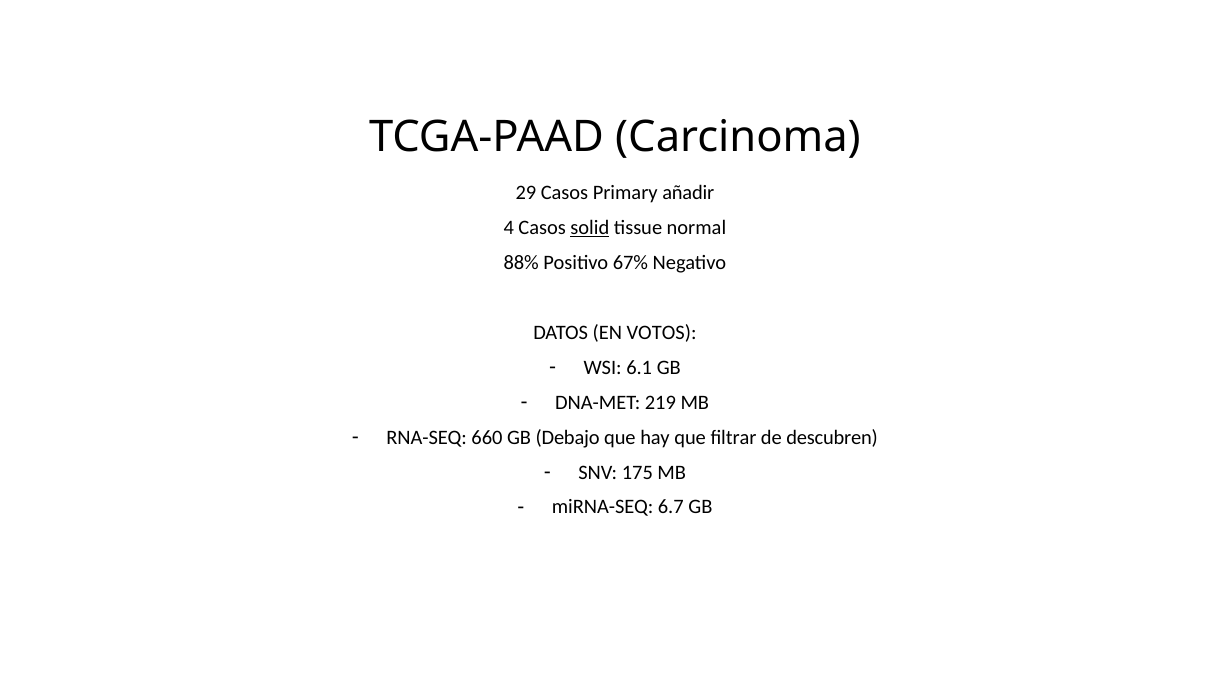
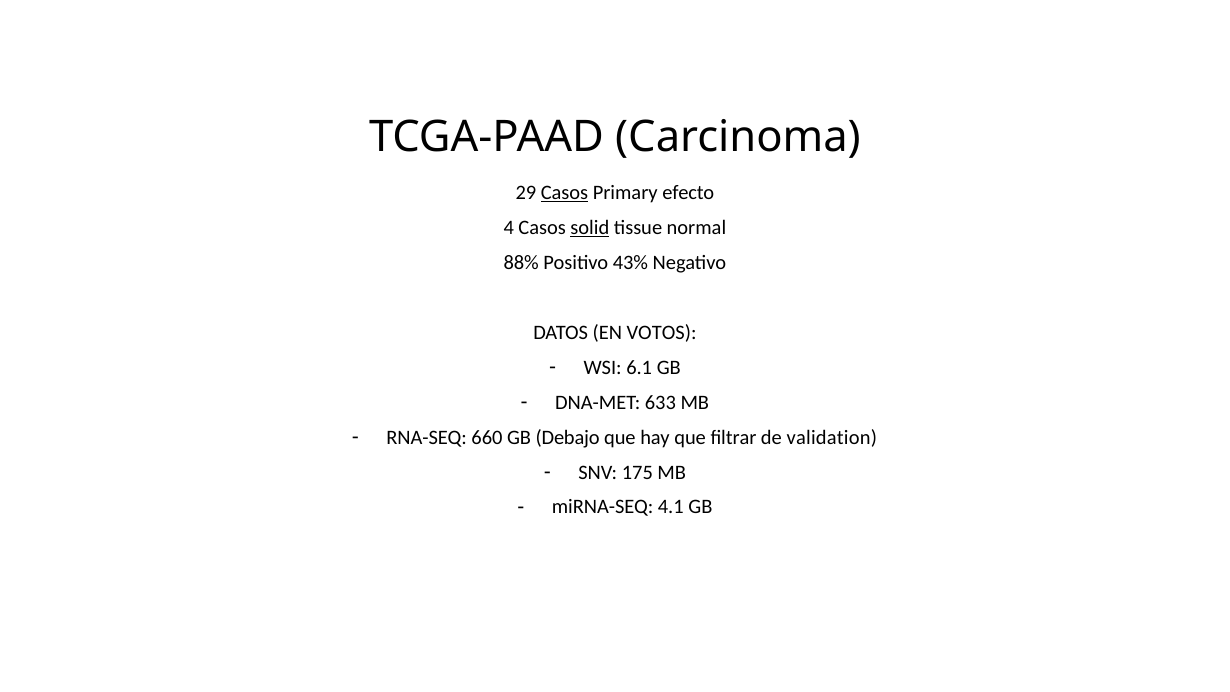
Casos at (564, 193) underline: none -> present
añadir: añadir -> efecto
67%: 67% -> 43%
219: 219 -> 633
descubren: descubren -> validation
6.7: 6.7 -> 4.1
